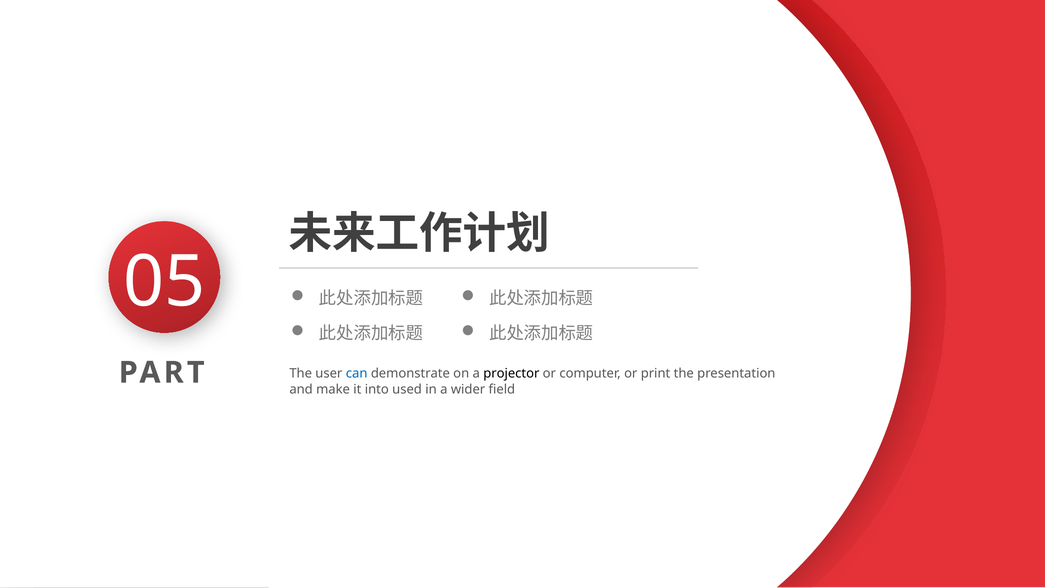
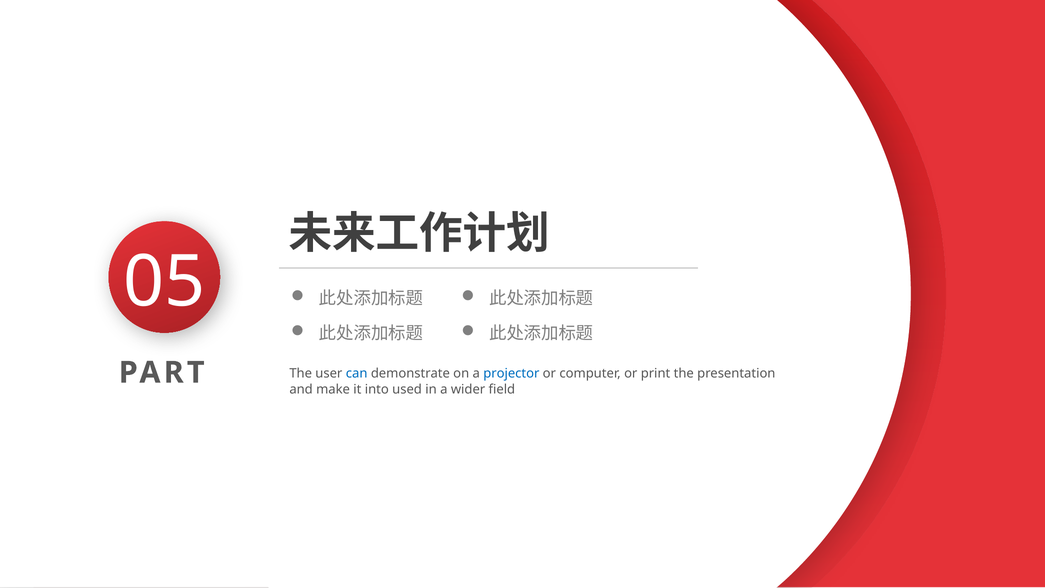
projector colour: black -> blue
